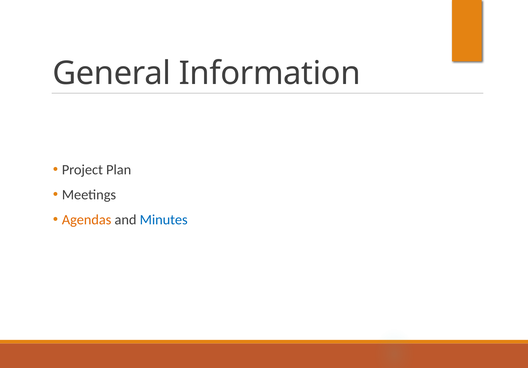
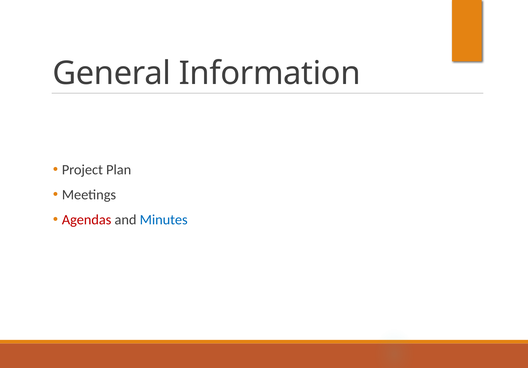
Agendas colour: orange -> red
